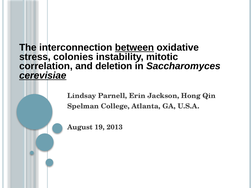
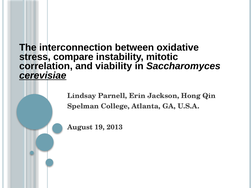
between underline: present -> none
colonies: colonies -> compare
deletion: deletion -> viability
